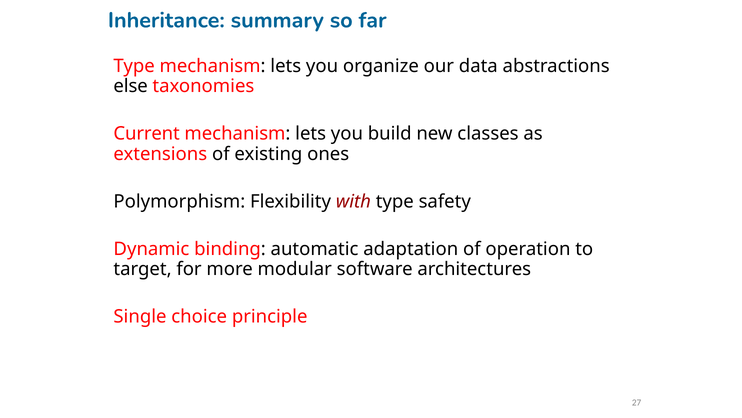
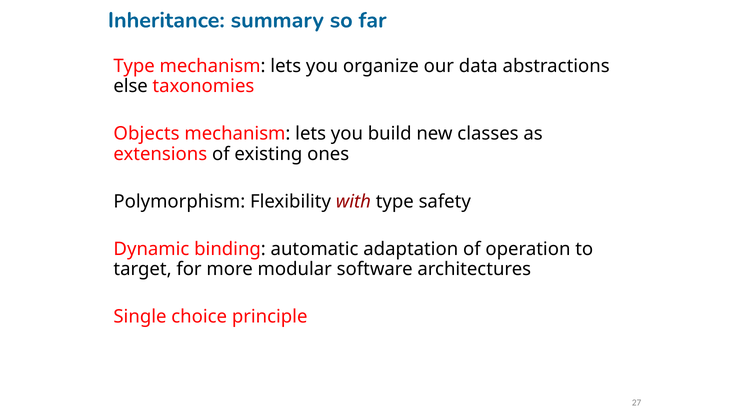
Current: Current -> Objects
